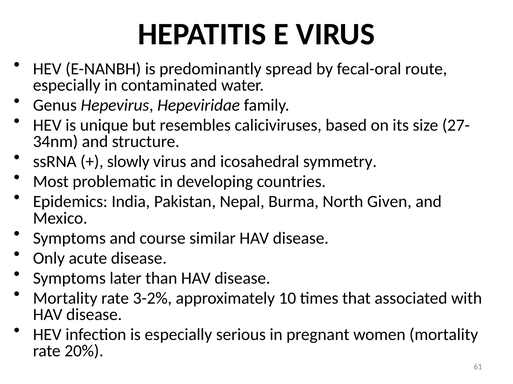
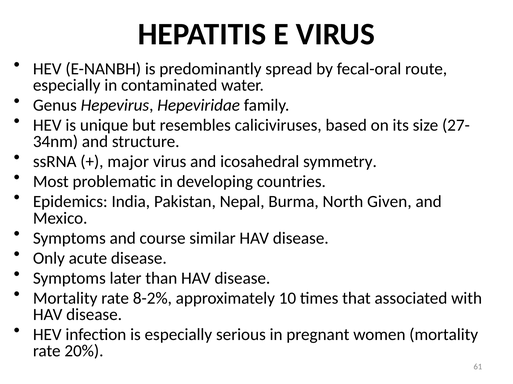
slowly: slowly -> major
3-2%: 3-2% -> 8-2%
